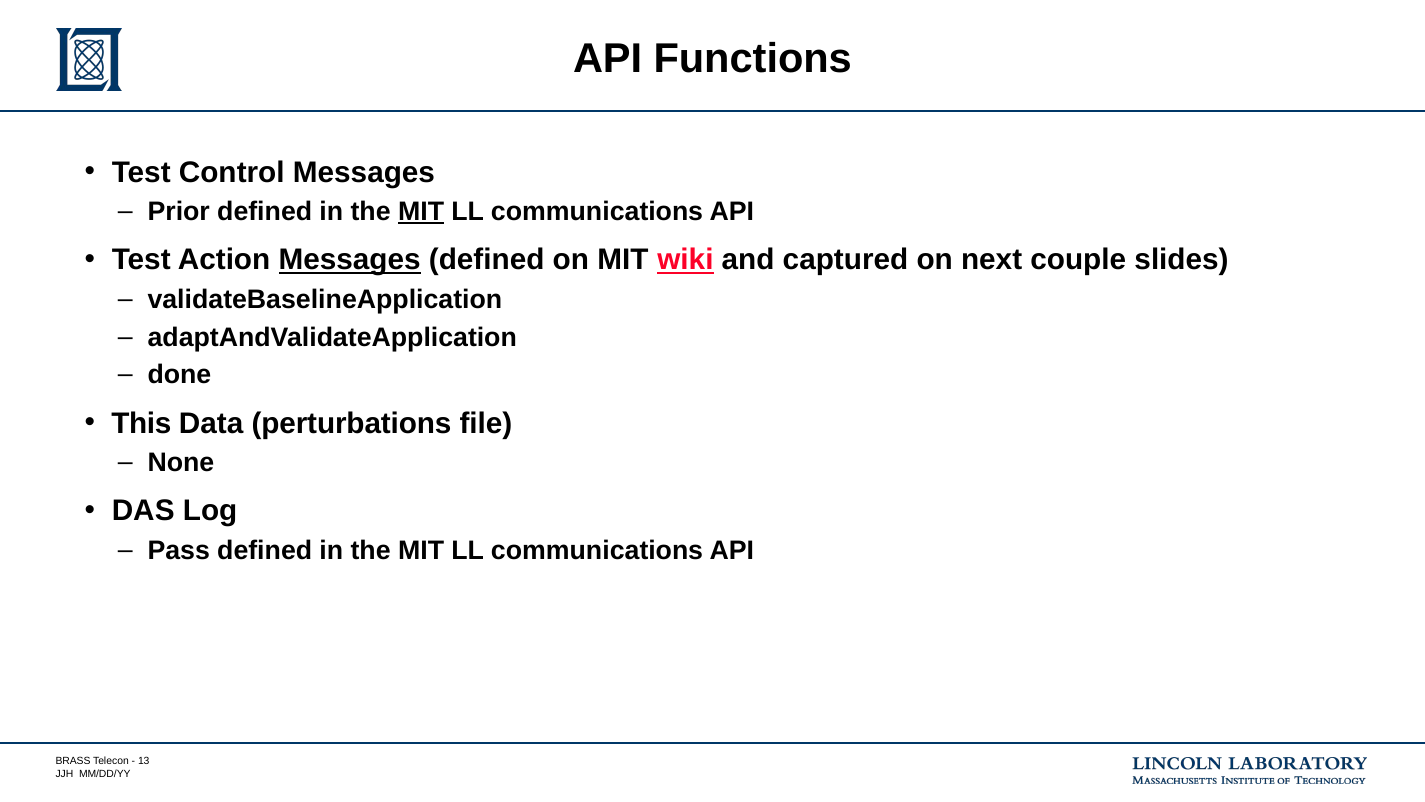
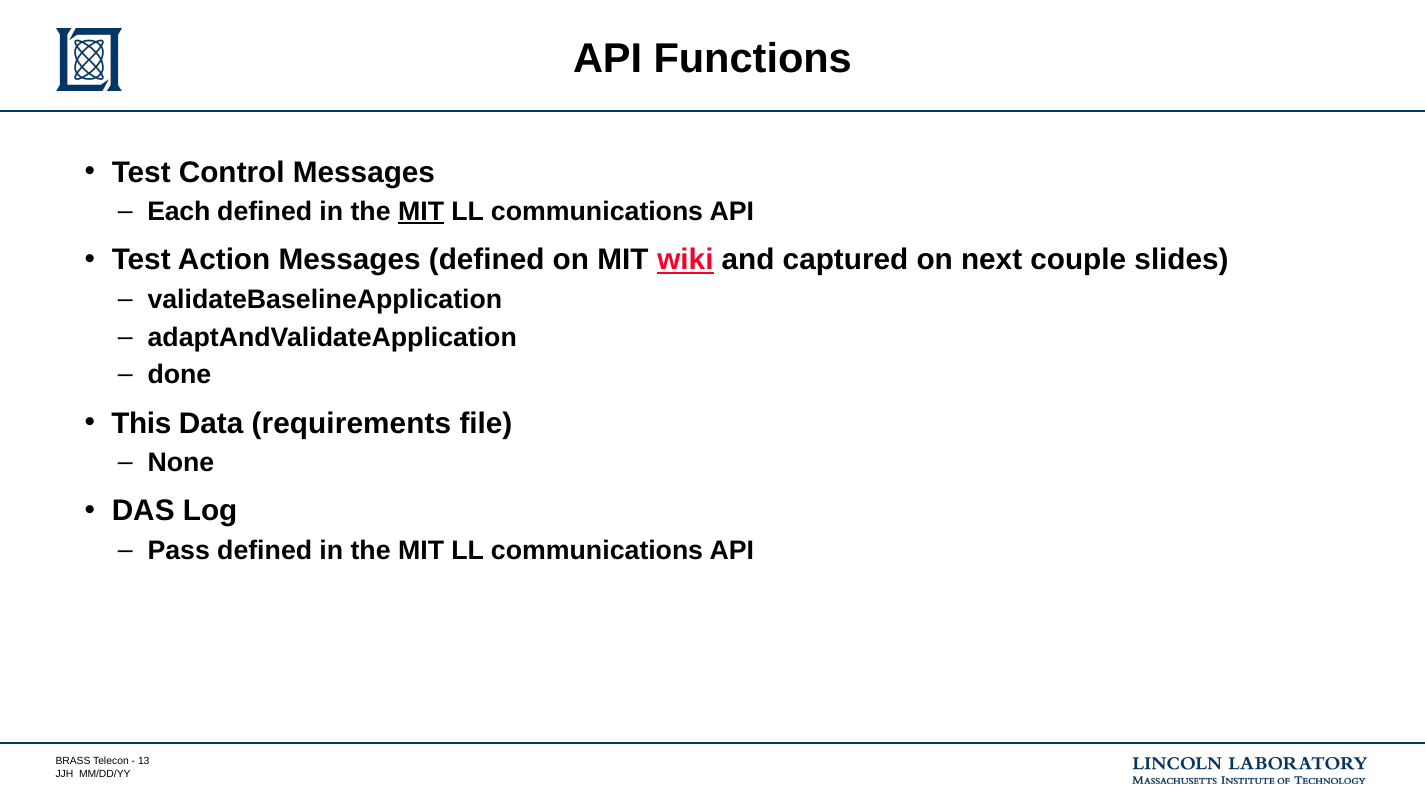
Prior: Prior -> Each
Messages at (350, 260) underline: present -> none
perturbations: perturbations -> requirements
